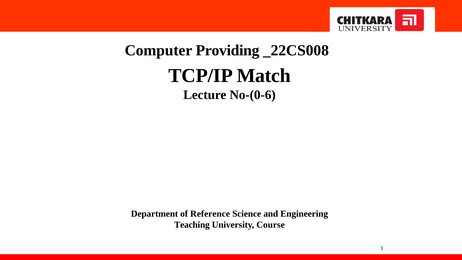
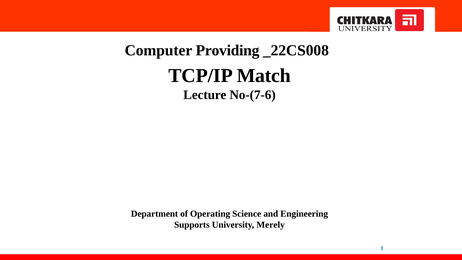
No-(0-6: No-(0-6 -> No-(7-6
Reference: Reference -> Operating
Teaching: Teaching -> Supports
Course: Course -> Merely
